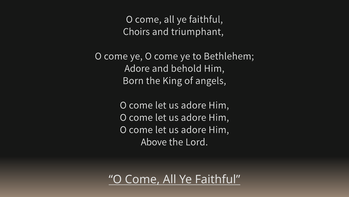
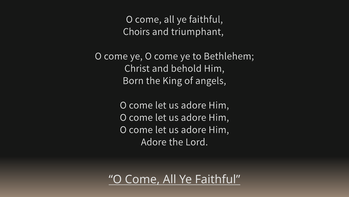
Adore at (137, 68): Adore -> Christ
Above at (154, 141): Above -> Adore
